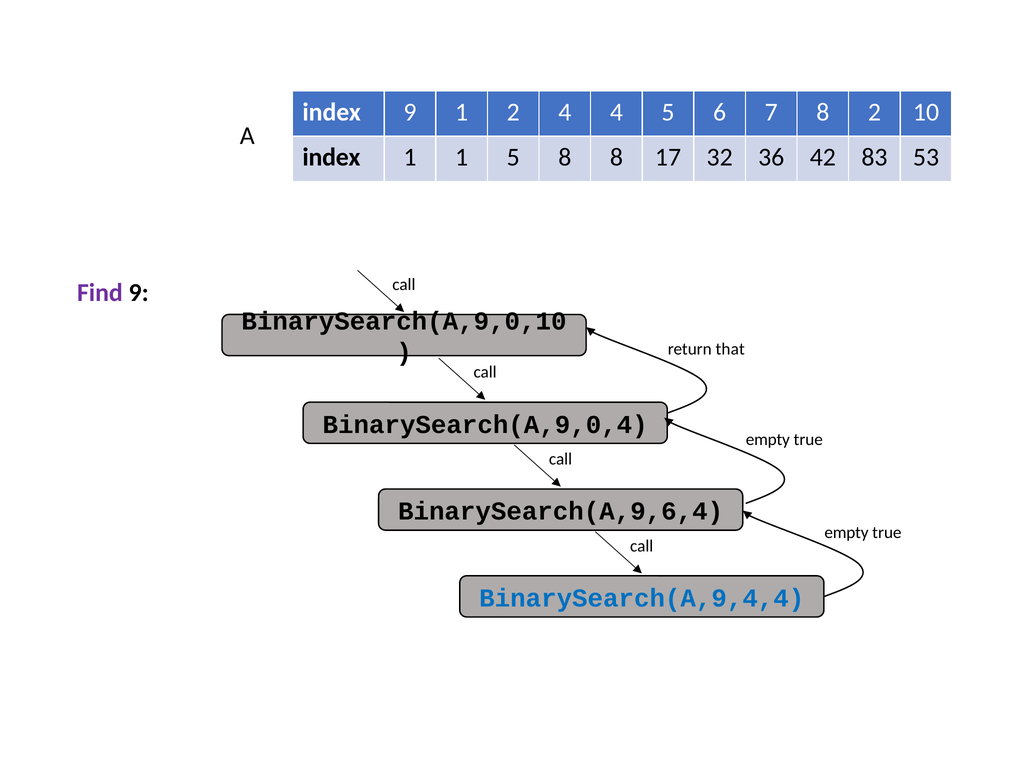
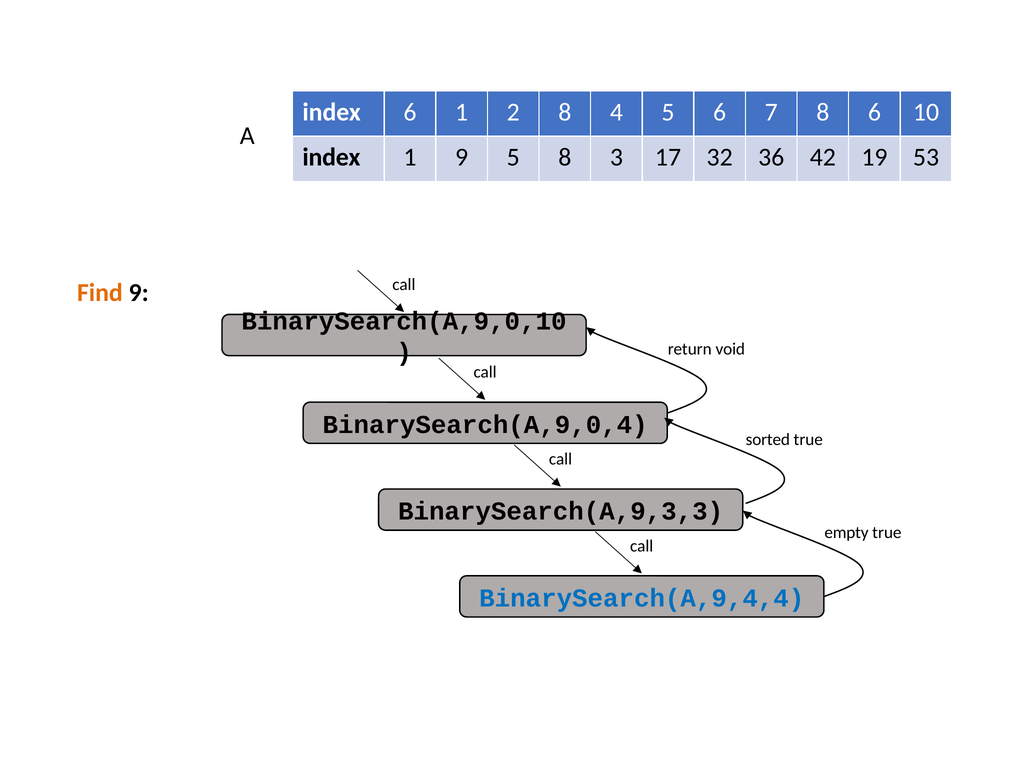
index 9: 9 -> 6
2 4: 4 -> 8
8 2: 2 -> 6
1 1: 1 -> 9
8 8: 8 -> 3
83: 83 -> 19
Find colour: purple -> orange
that: that -> void
empty at (768, 440): empty -> sorted
BinarySearch(A,9,6,4: BinarySearch(A,9,6,4 -> BinarySearch(A,9,3,3
